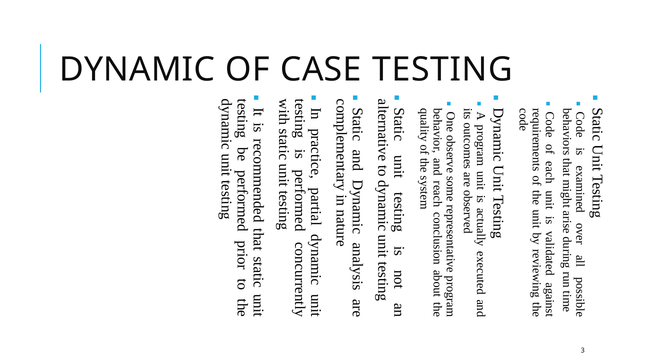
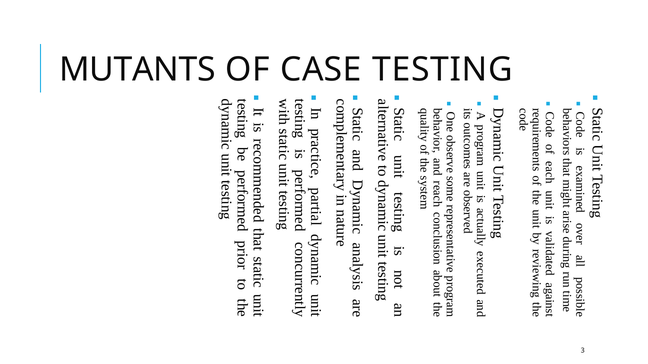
DYNAMIC: DYNAMIC -> MUTANTS
